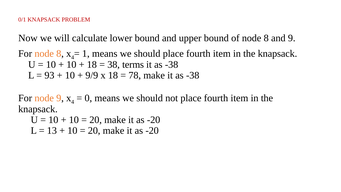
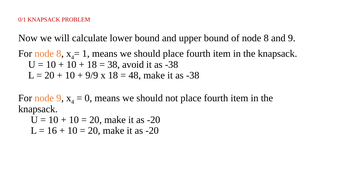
terms: terms -> avoid
93 at (49, 75): 93 -> 20
78: 78 -> 48
13: 13 -> 16
